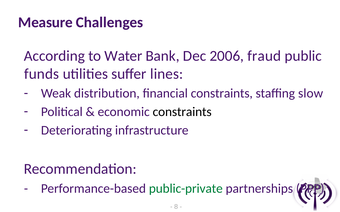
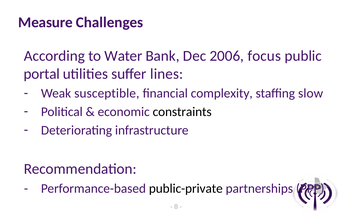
fraud: fraud -> focus
funds: funds -> portal
distribution: distribution -> susceptible
financial constraints: constraints -> complexity
public-private colour: green -> black
